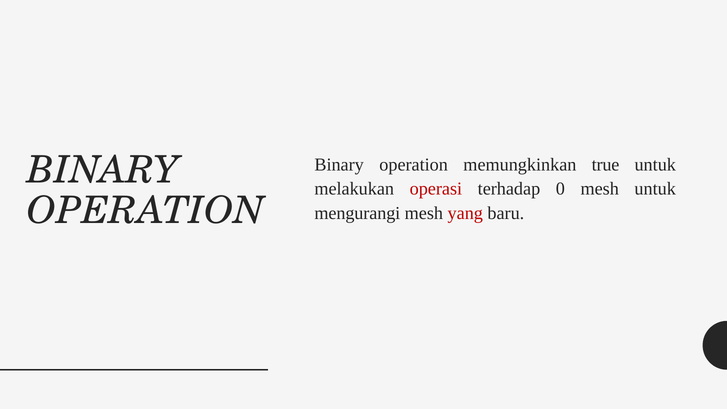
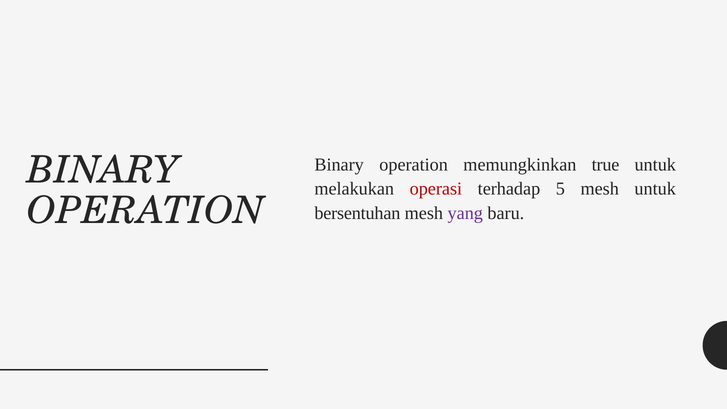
0: 0 -> 5
mengurangi: mengurangi -> bersentuhan
yang colour: red -> purple
